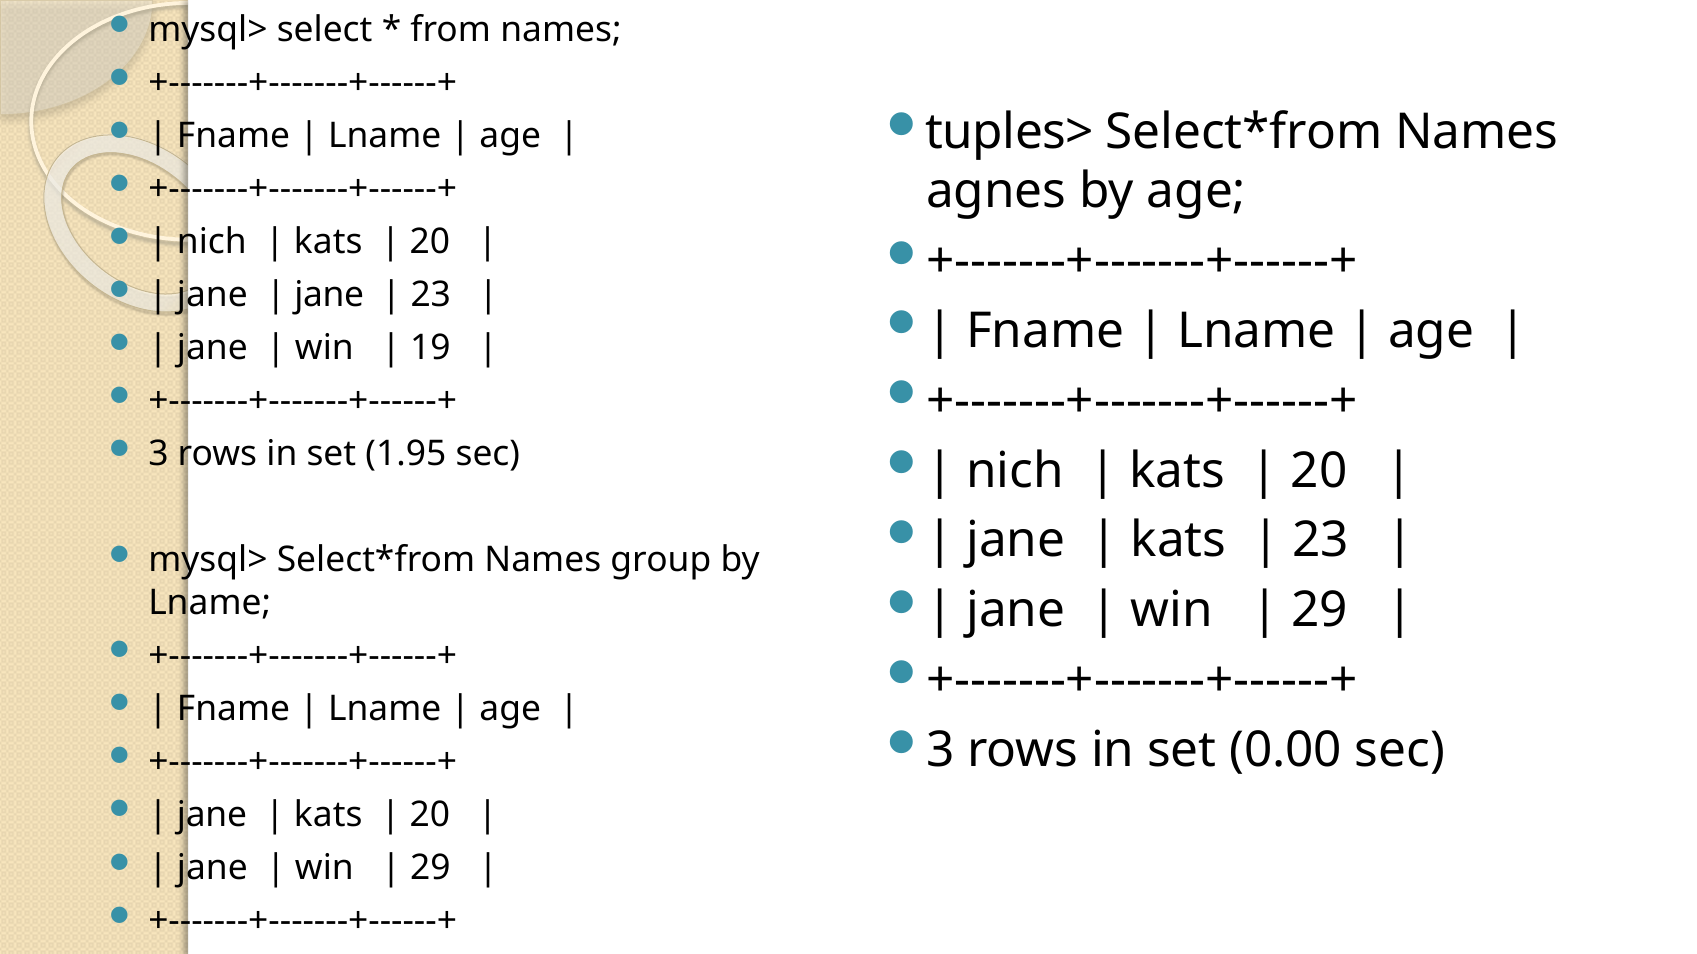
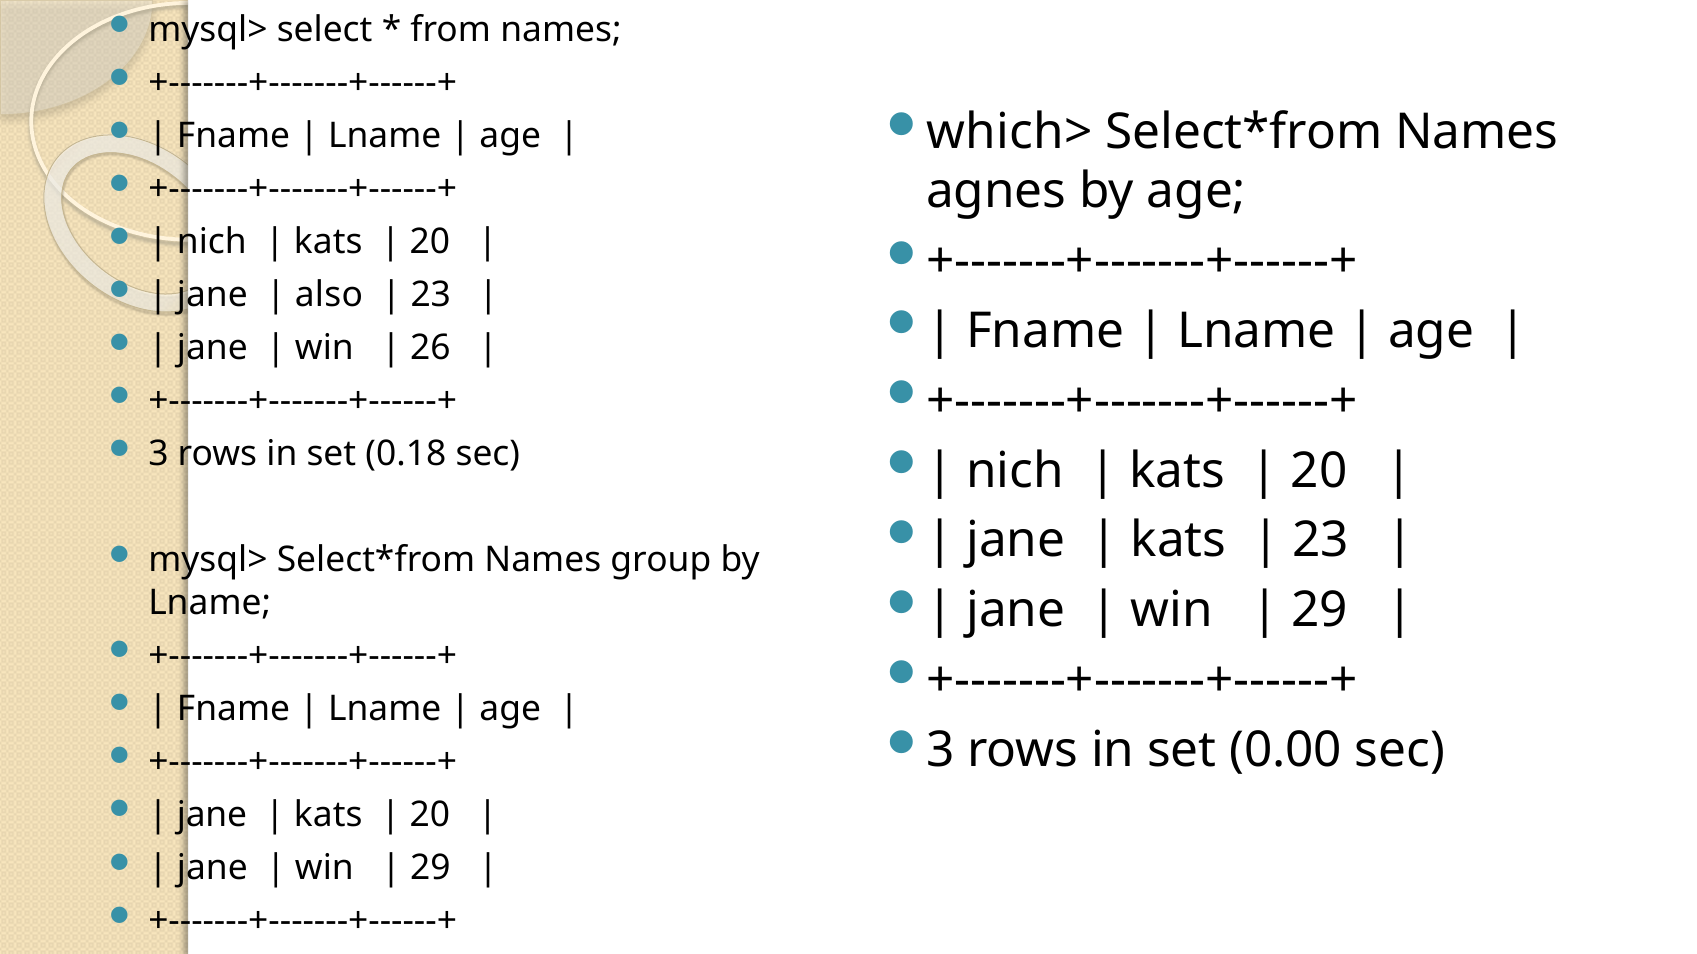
tuples>: tuples> -> which>
jane at (329, 295): jane -> also
19: 19 -> 26
1.95: 1.95 -> 0.18
